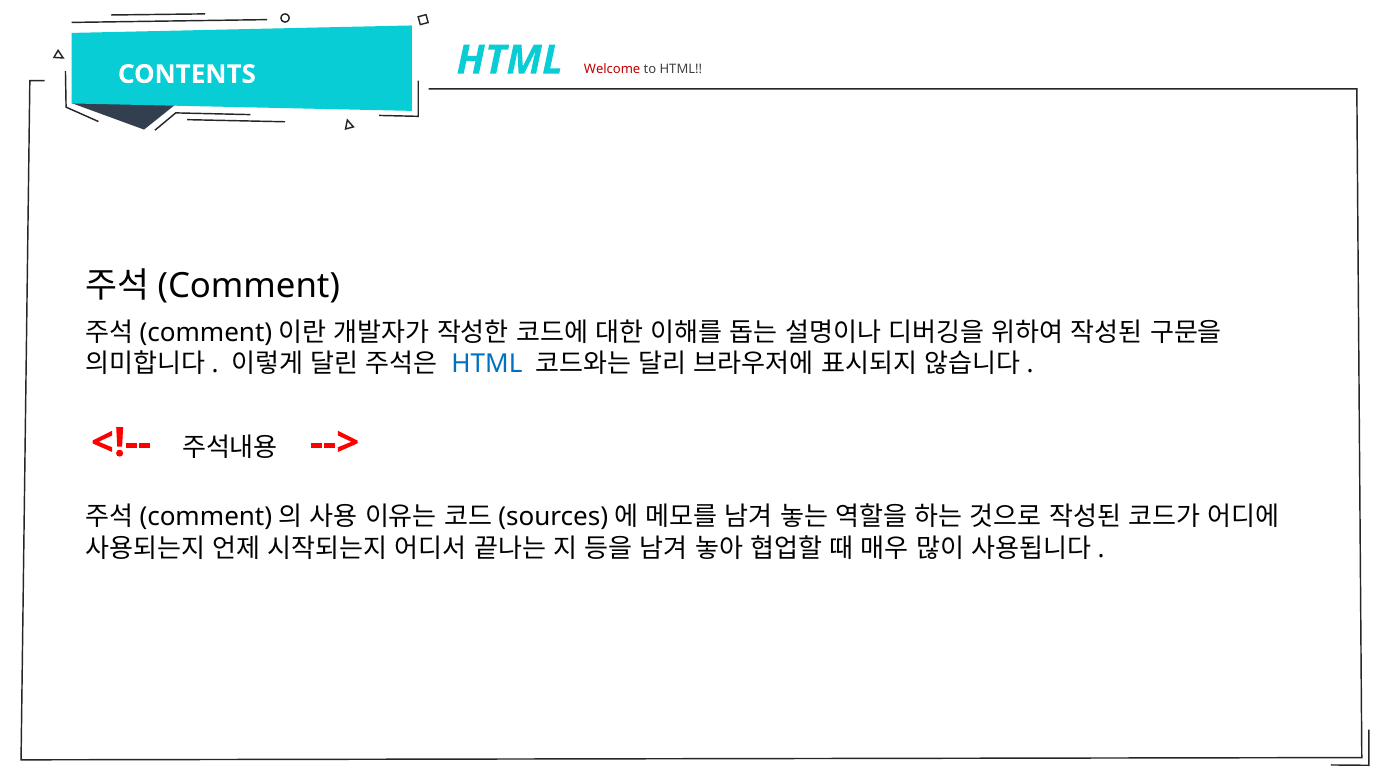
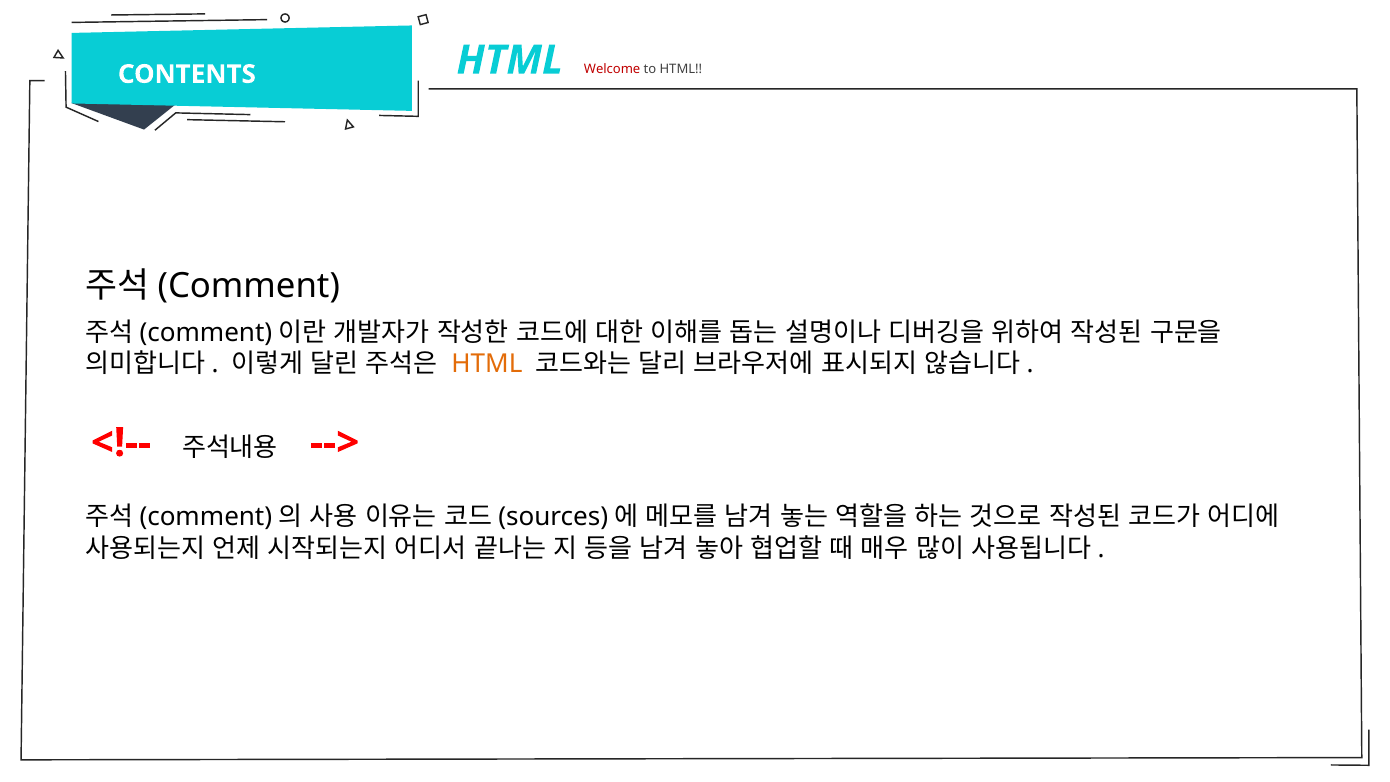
HTML at (487, 364) colour: blue -> orange
